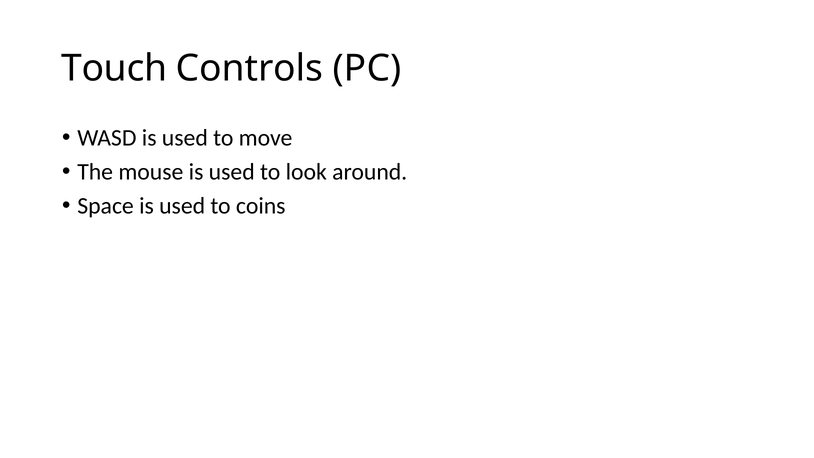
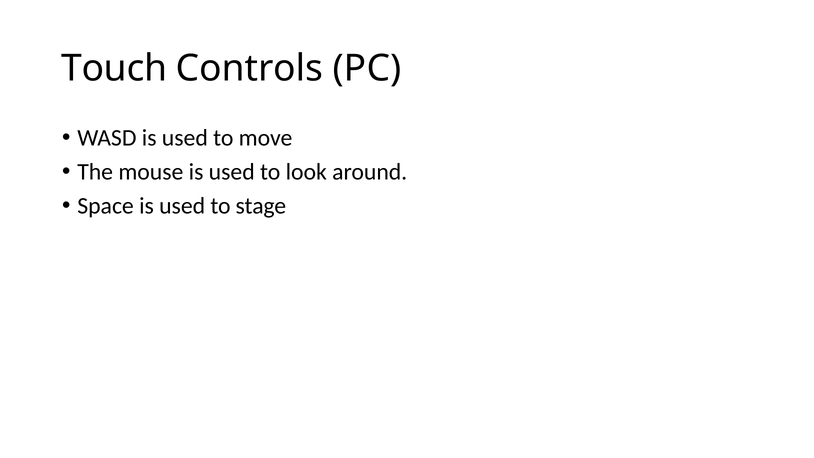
coins: coins -> stage
